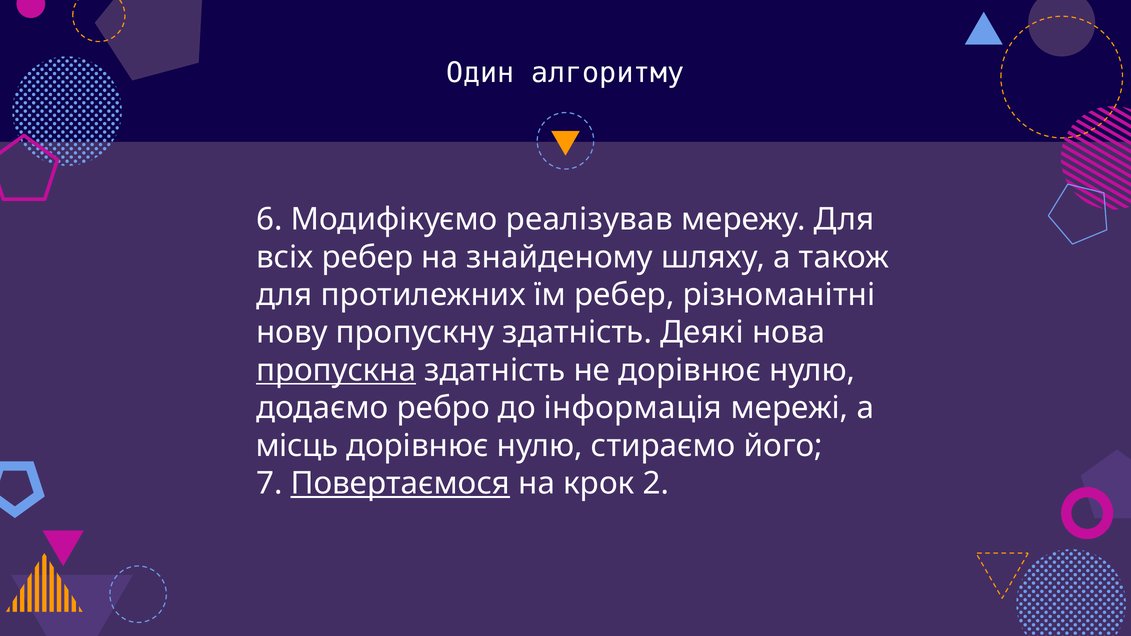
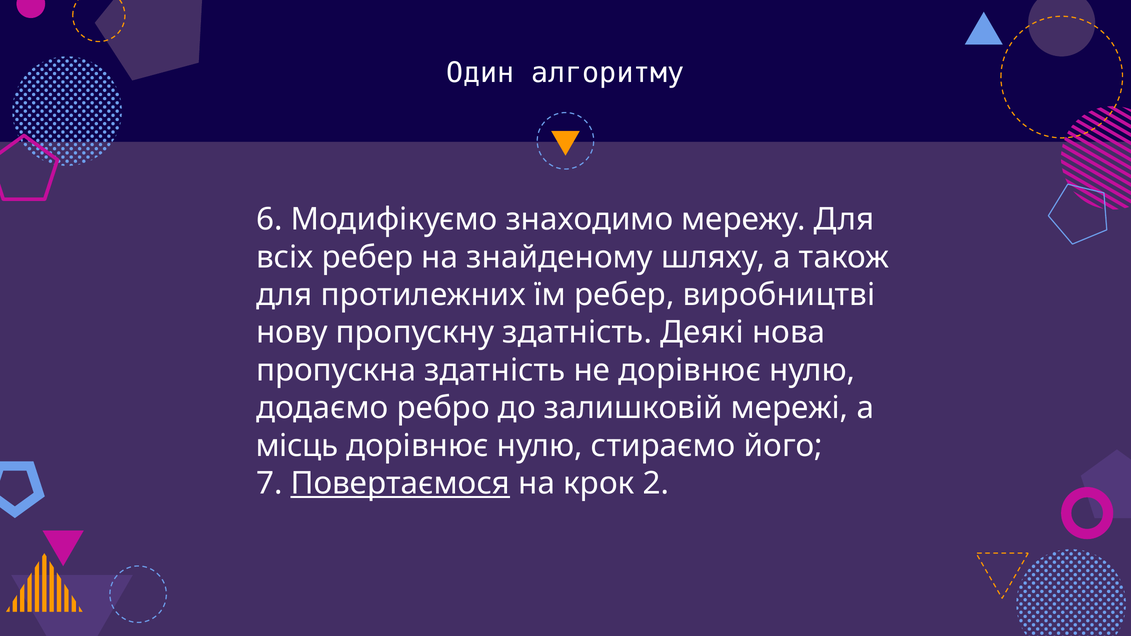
реалізував: реалізував -> знаходимо
рiзноманiтнi: рiзноманiтнi -> виробництвi
пропускна underline: present -> none
інформація: інформація -> залишковiй
